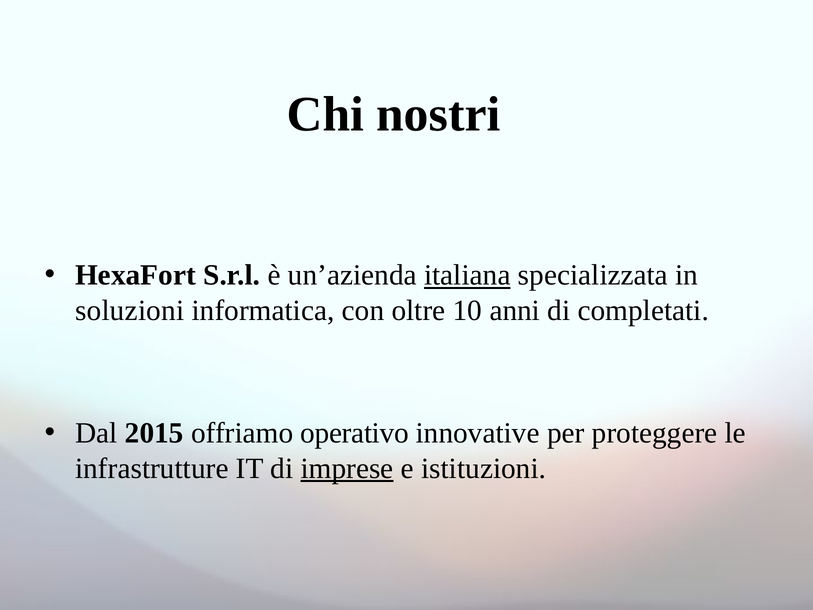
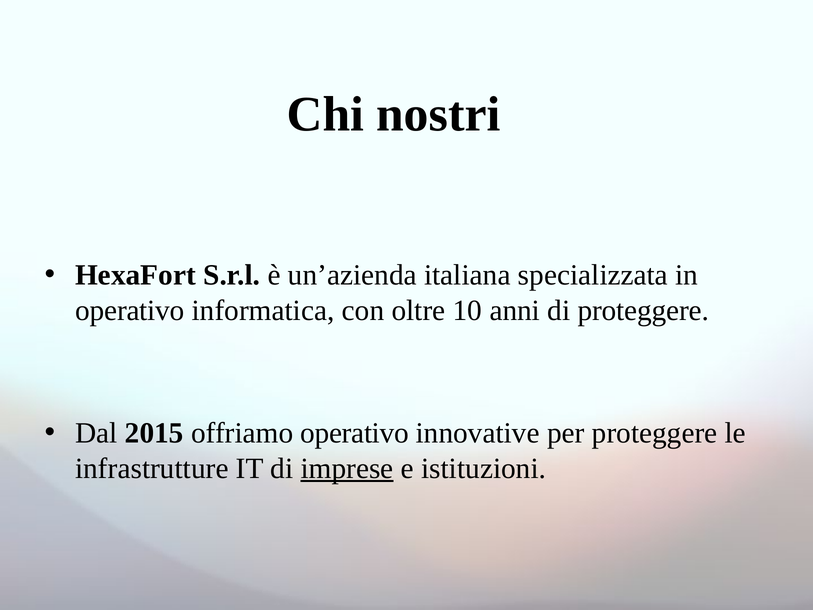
italiana underline: present -> none
soluzioni at (130, 310): soluzioni -> operativo
di completati: completati -> proteggere
